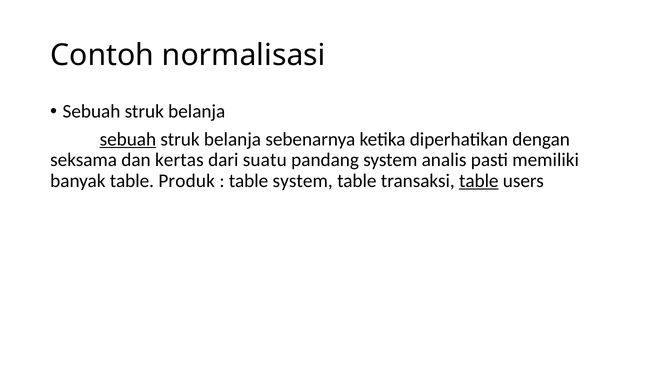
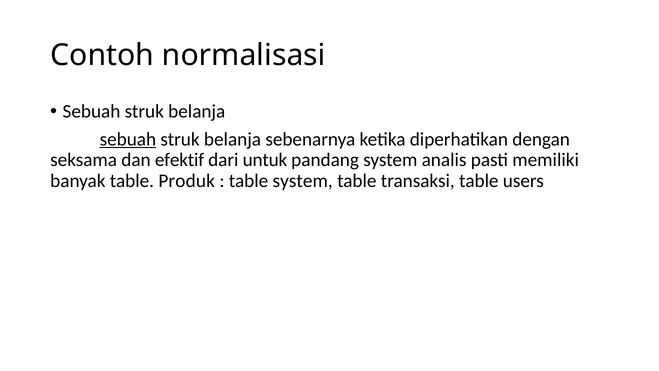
kertas: kertas -> efektif
suatu: suatu -> untuk
table at (479, 181) underline: present -> none
